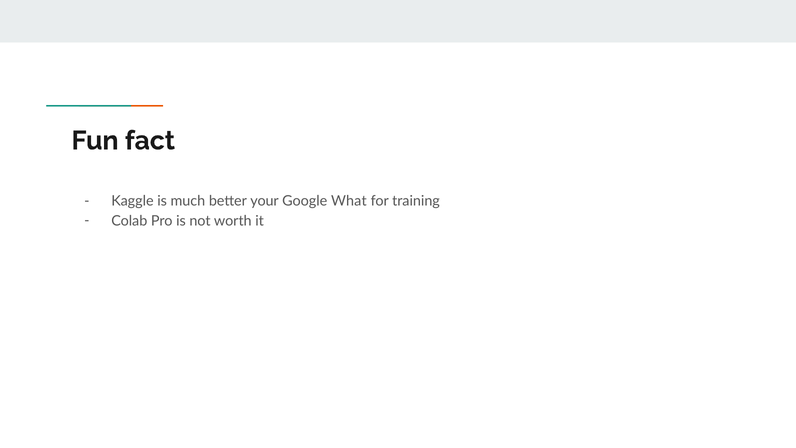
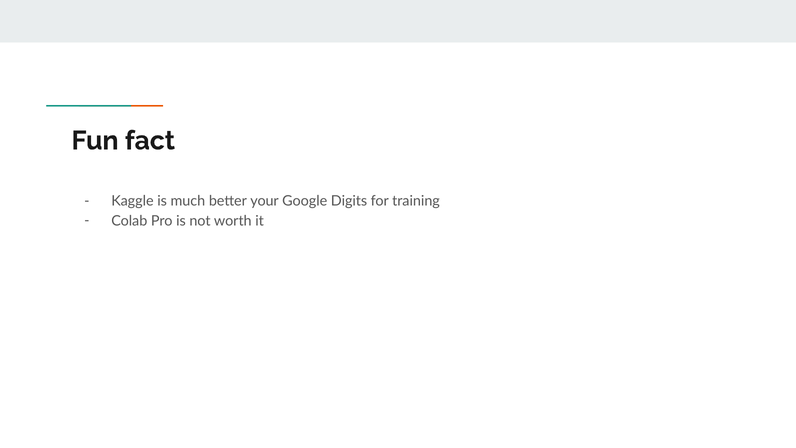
What: What -> Digits
